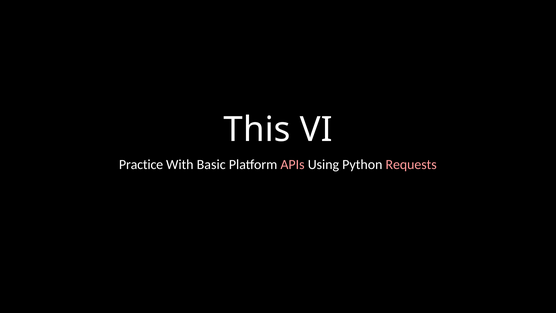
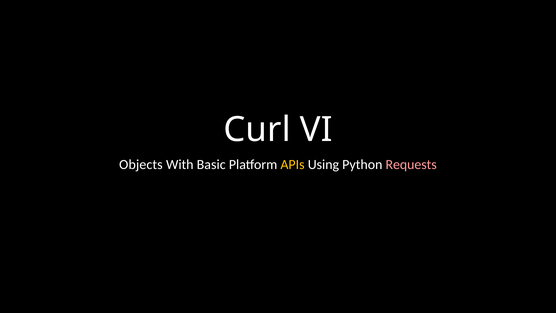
This: This -> Curl
Practice: Practice -> Objects
APIs colour: pink -> yellow
